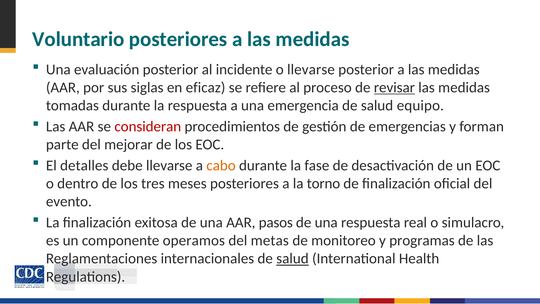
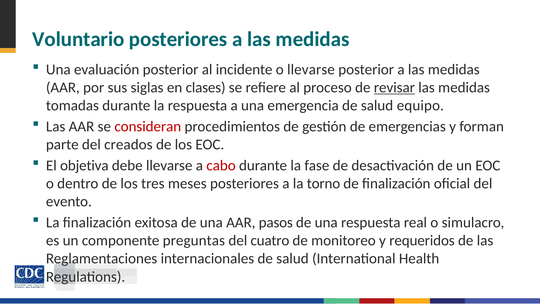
eficaz: eficaz -> clases
mejorar: mejorar -> creados
detalles: detalles -> objetiva
cabo colour: orange -> red
operamos: operamos -> preguntas
metas: metas -> cuatro
programas: programas -> requeridos
salud at (292, 258) underline: present -> none
